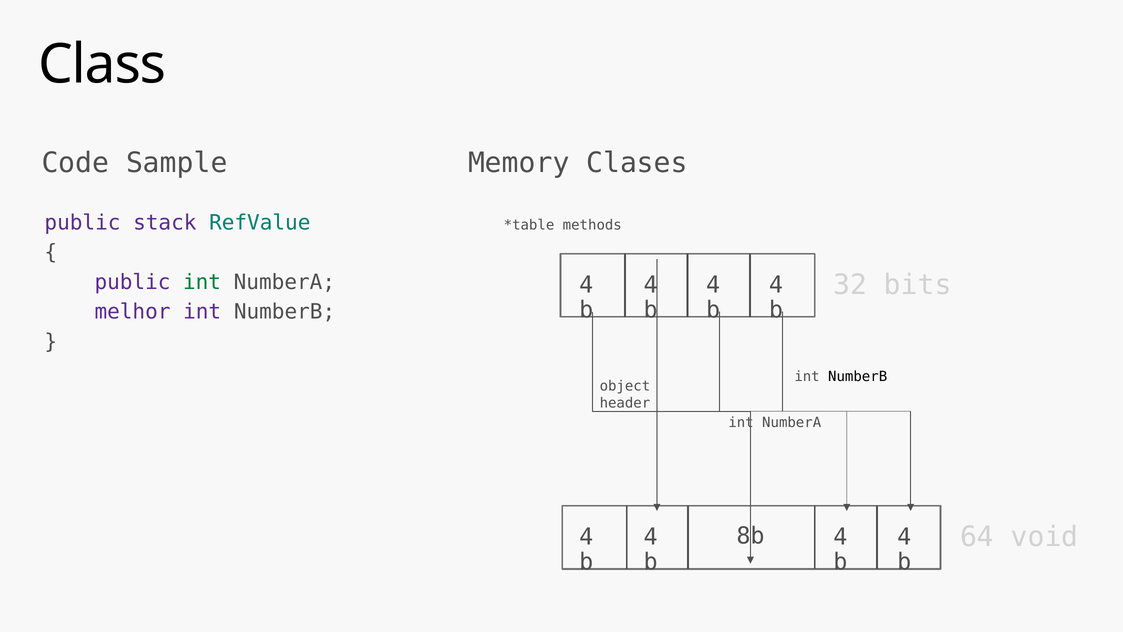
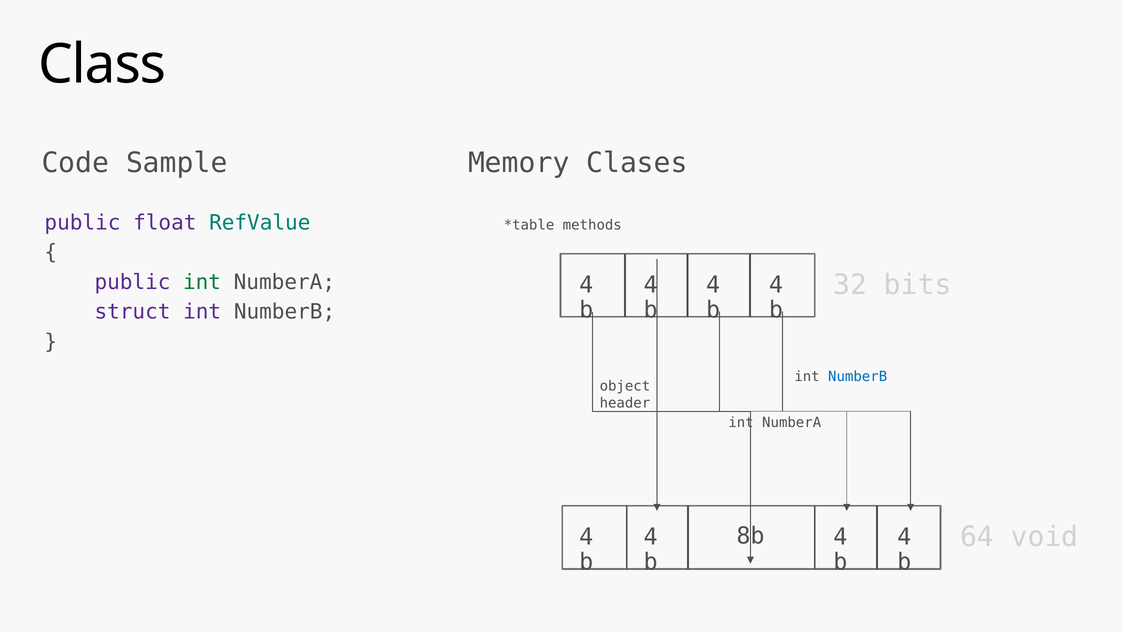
stack: stack -> float
melhor: melhor -> struct
NumberB at (858, 377) colour: black -> blue
